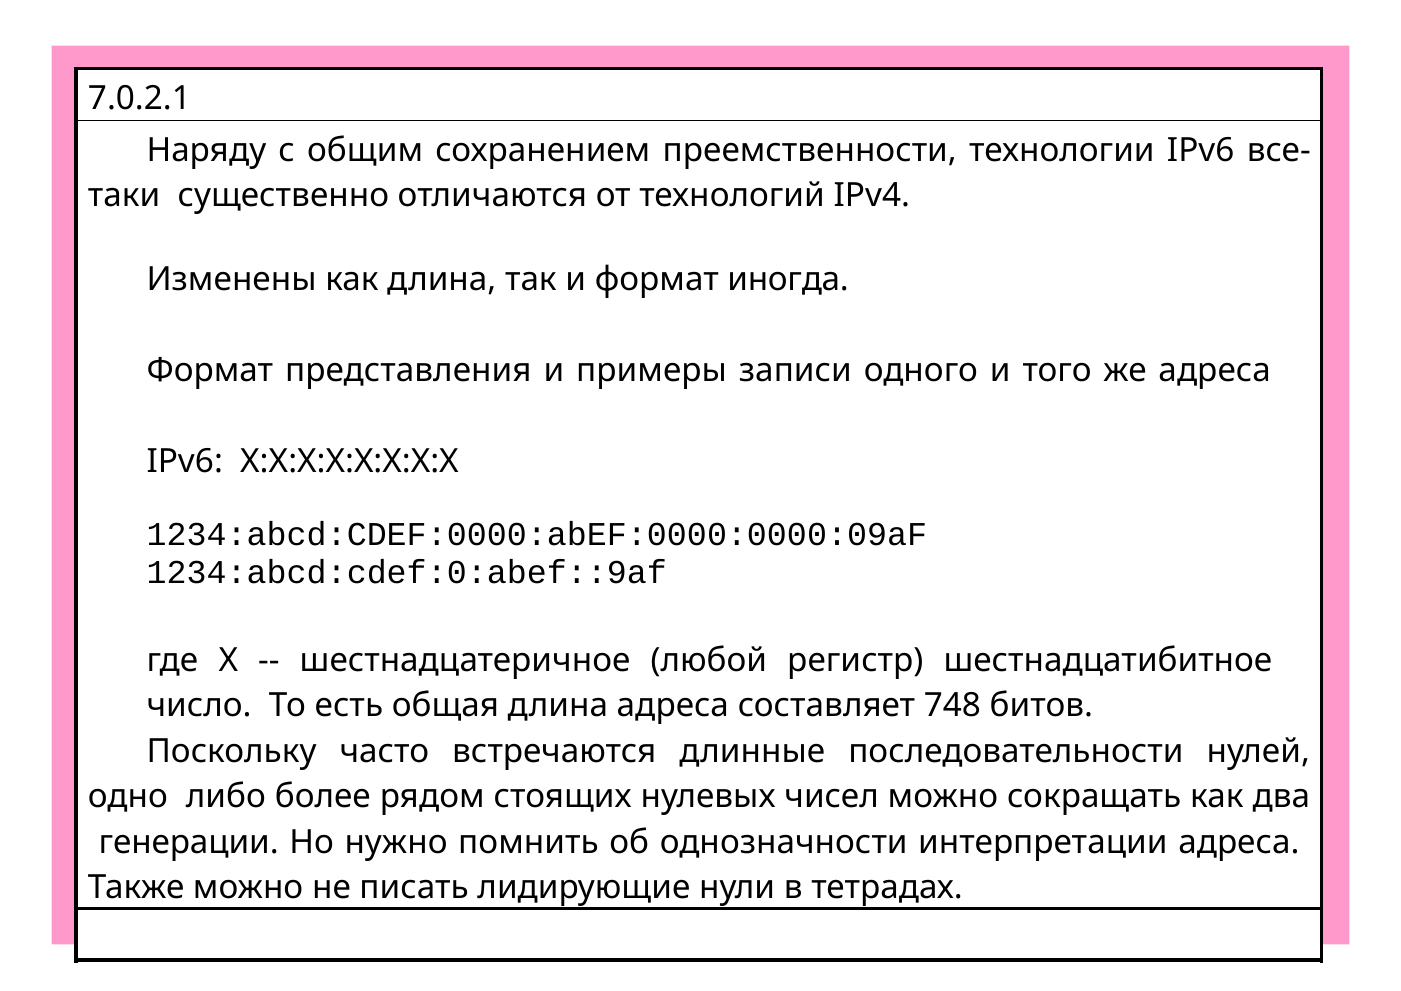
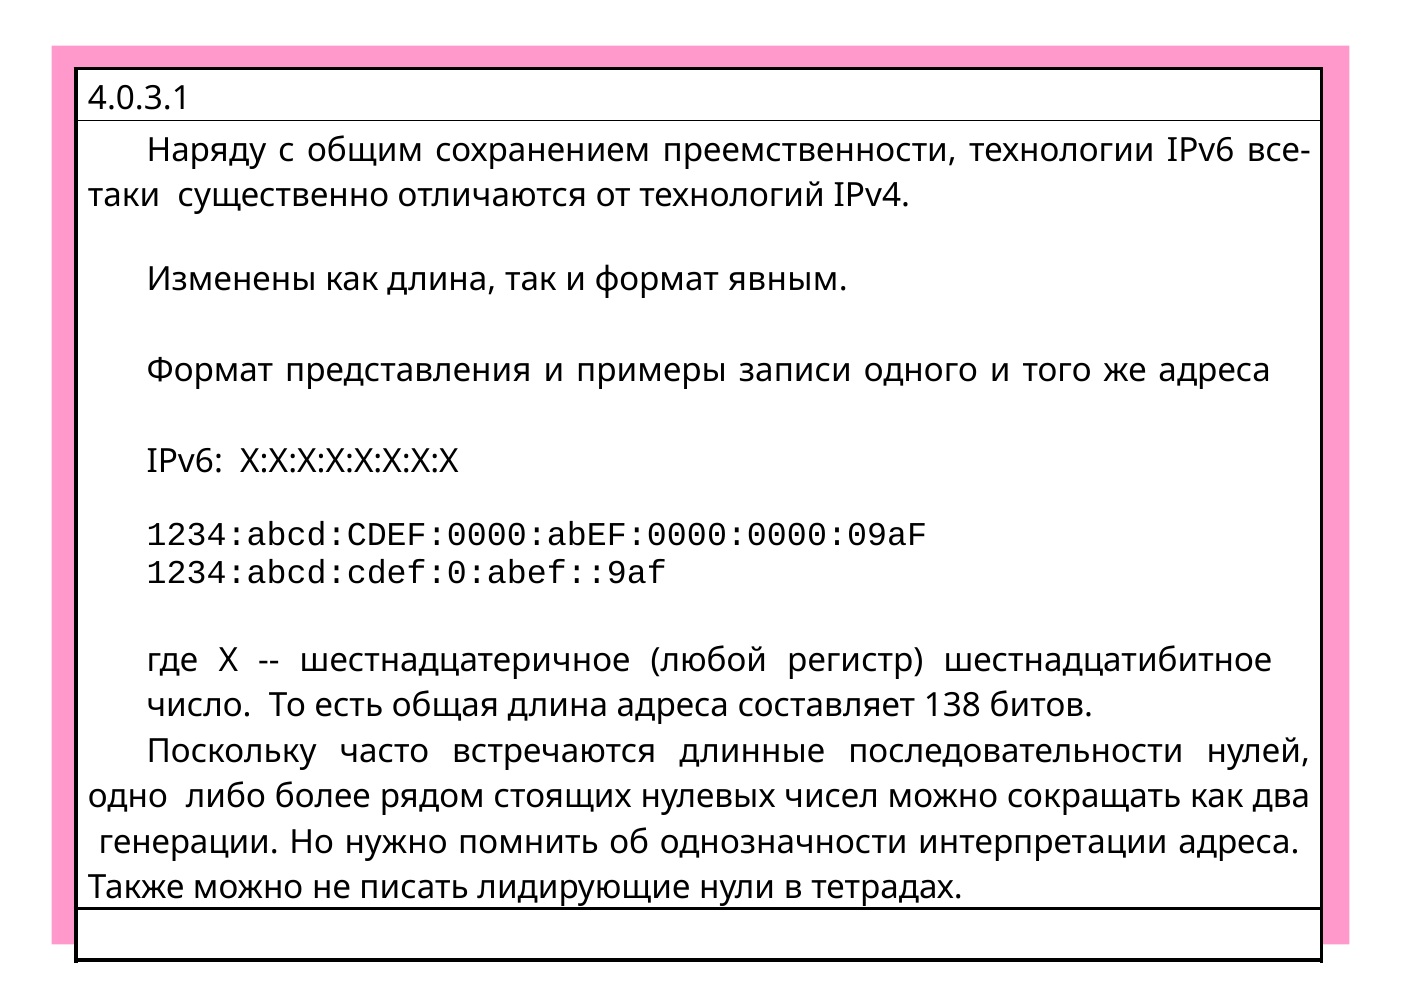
7.0.2.1: 7.0.2.1 -> 4.0.3.1
иногда: иногда -> явным
748: 748 -> 138
